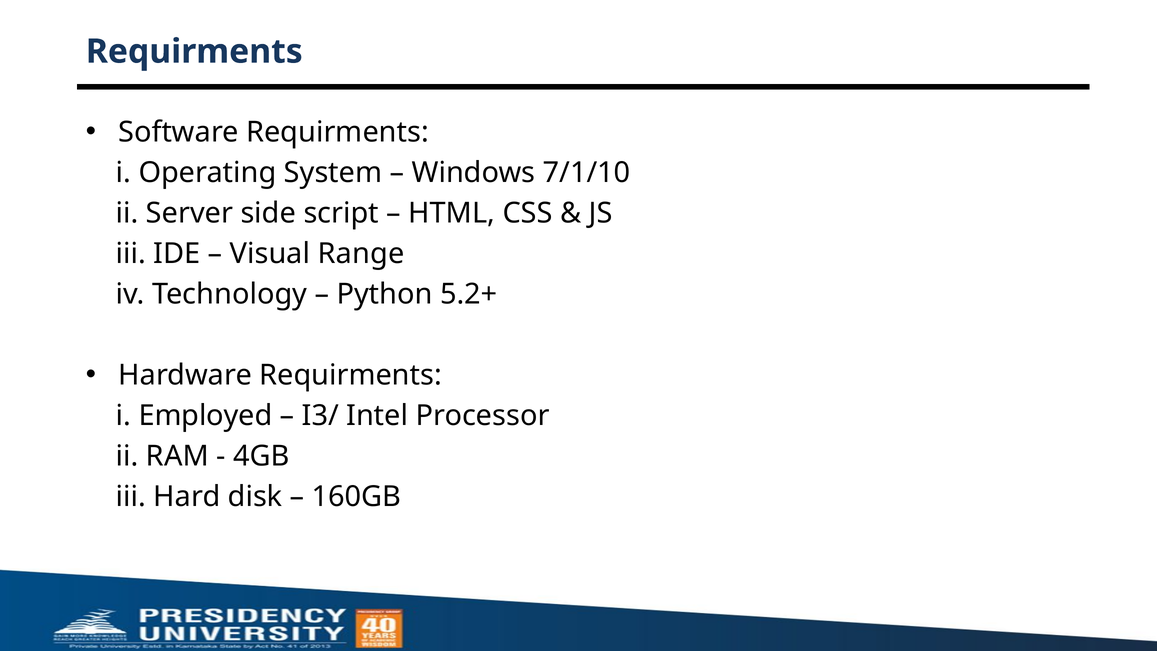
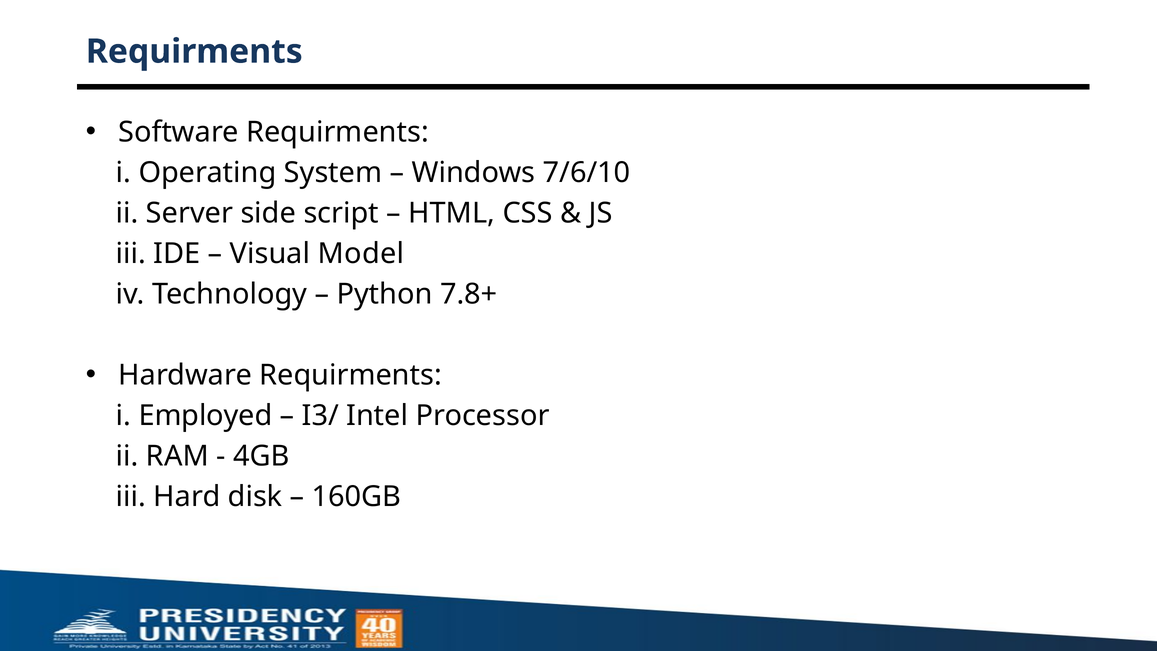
7/1/10: 7/1/10 -> 7/6/10
Range: Range -> Model
5.2+: 5.2+ -> 7.8+
